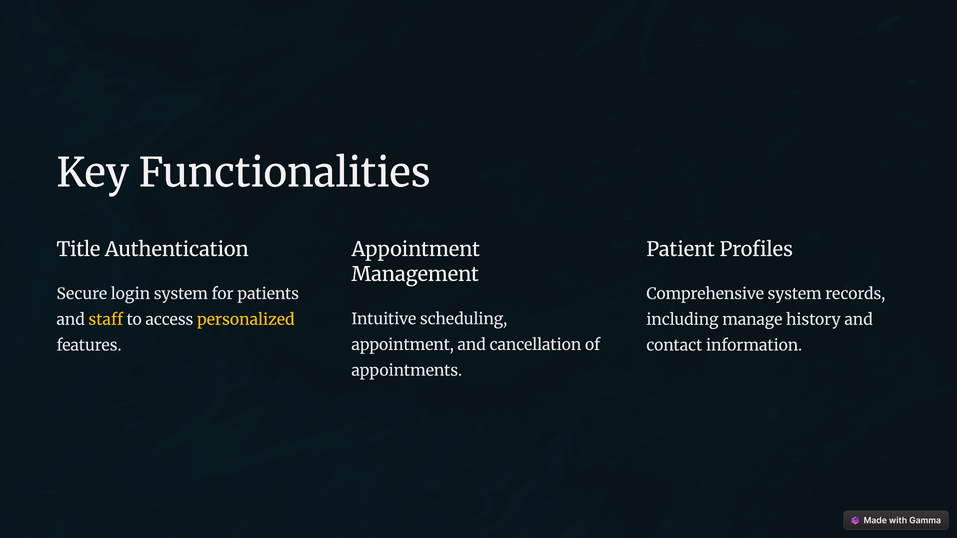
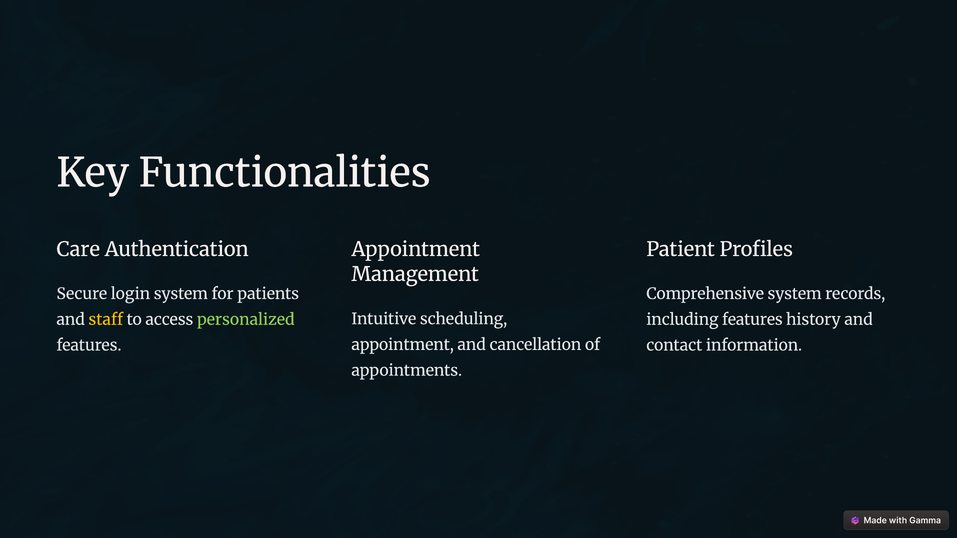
Title: Title -> Care
personalized colour: yellow -> light green
including manage: manage -> features
